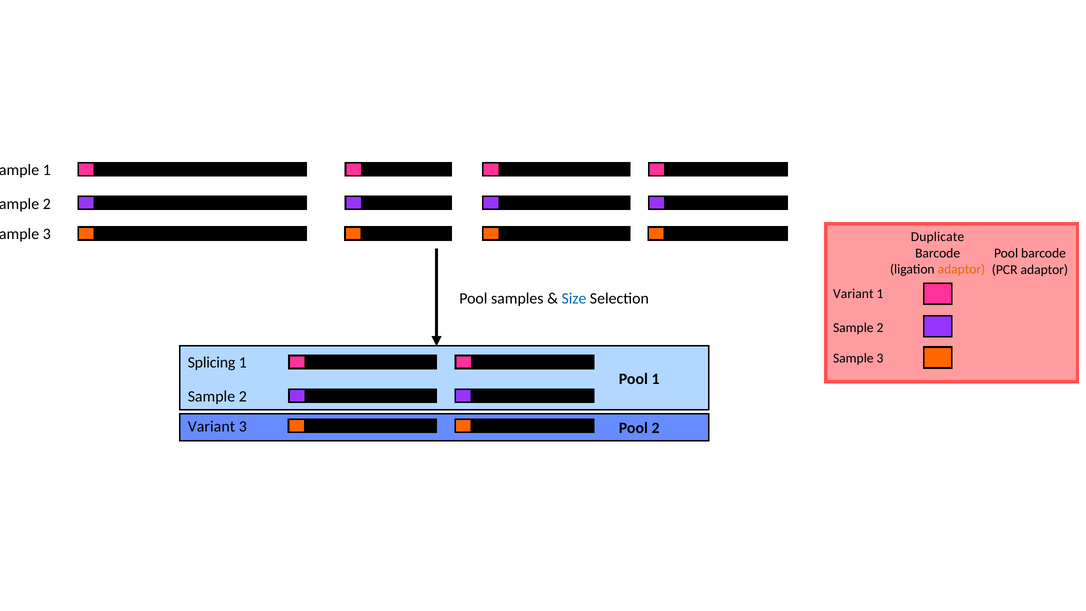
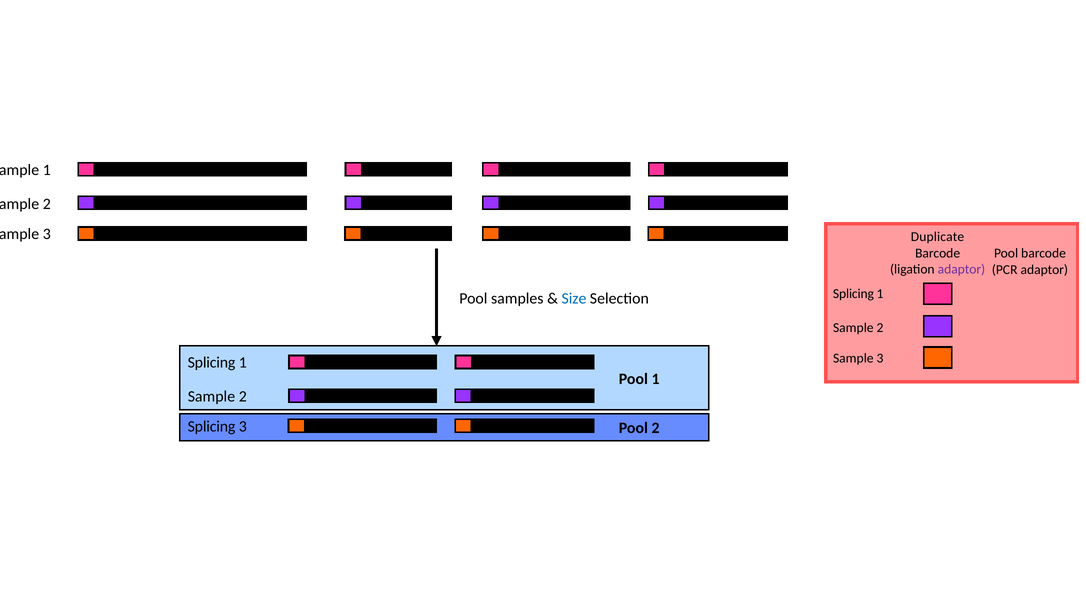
adaptor at (961, 269) colour: orange -> purple
Selection Variant: Variant -> Splicing
Variant at (211, 427): Variant -> Splicing
